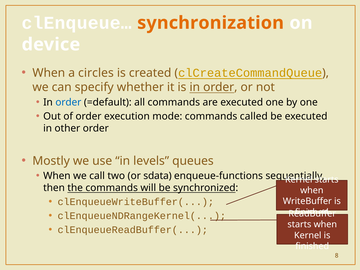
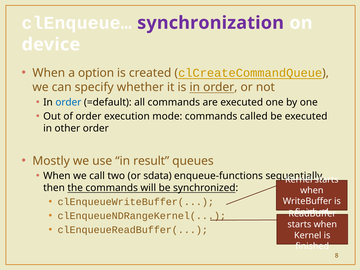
synchronization colour: orange -> purple
circles: circles -> option
levels: levels -> result
